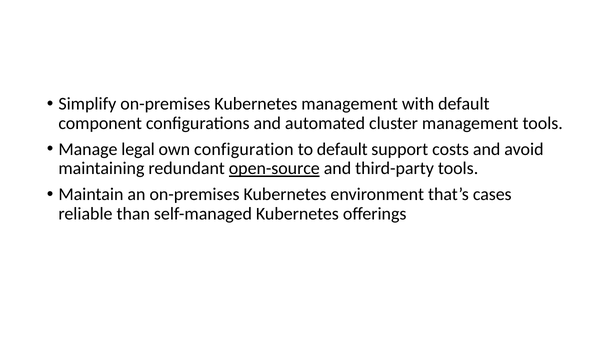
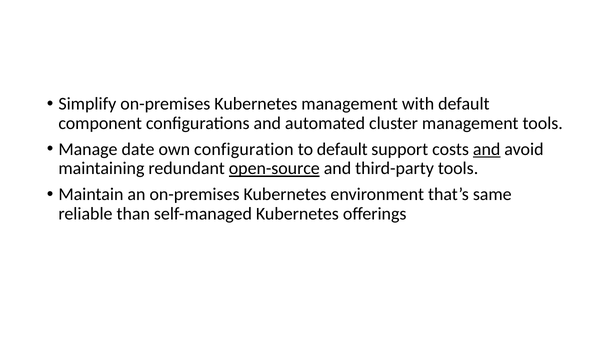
legal: legal -> date
and at (487, 149) underline: none -> present
cases: cases -> same
